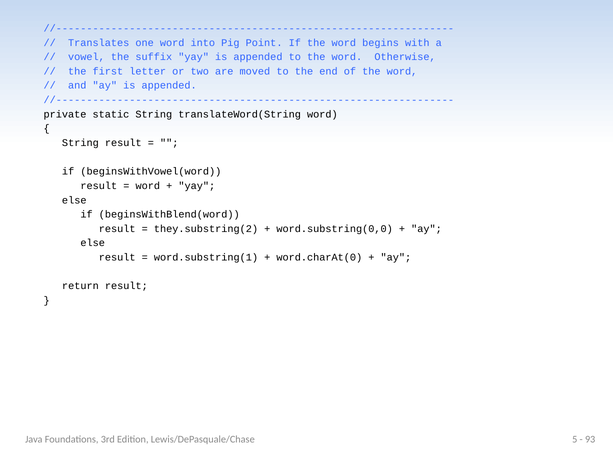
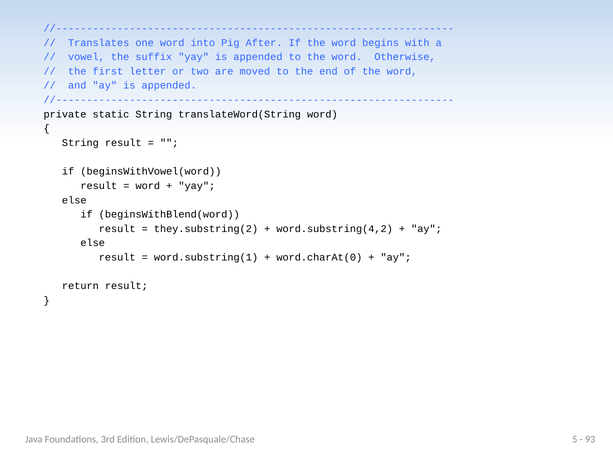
Point: Point -> After
word.substring(0,0: word.substring(0,0 -> word.substring(4,2
